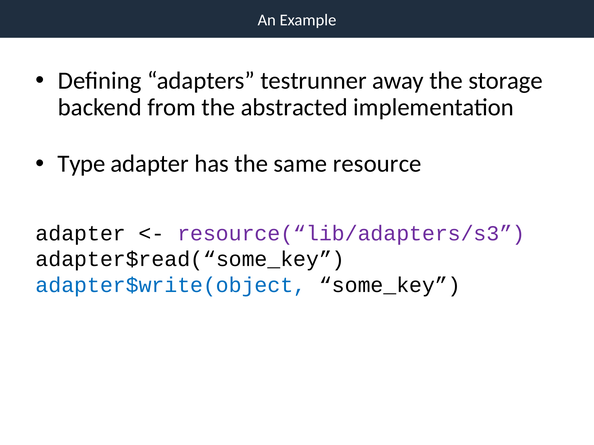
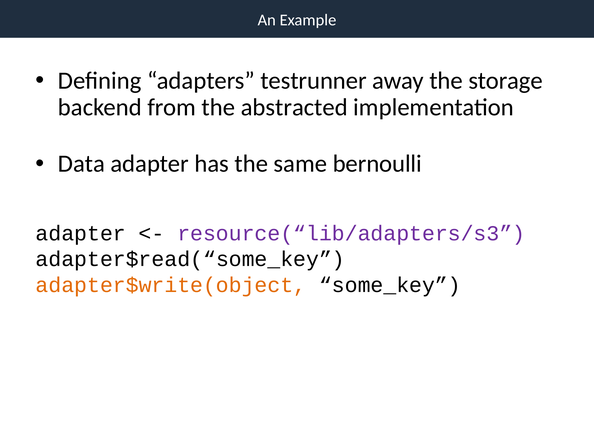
Type: Type -> Data
resource: resource -> bernoulli
adapter$write(object colour: blue -> orange
